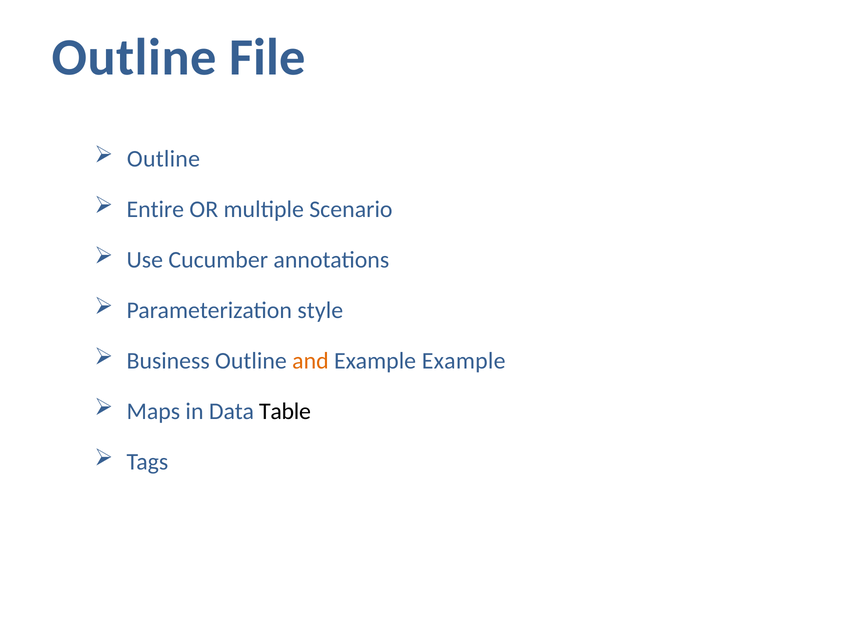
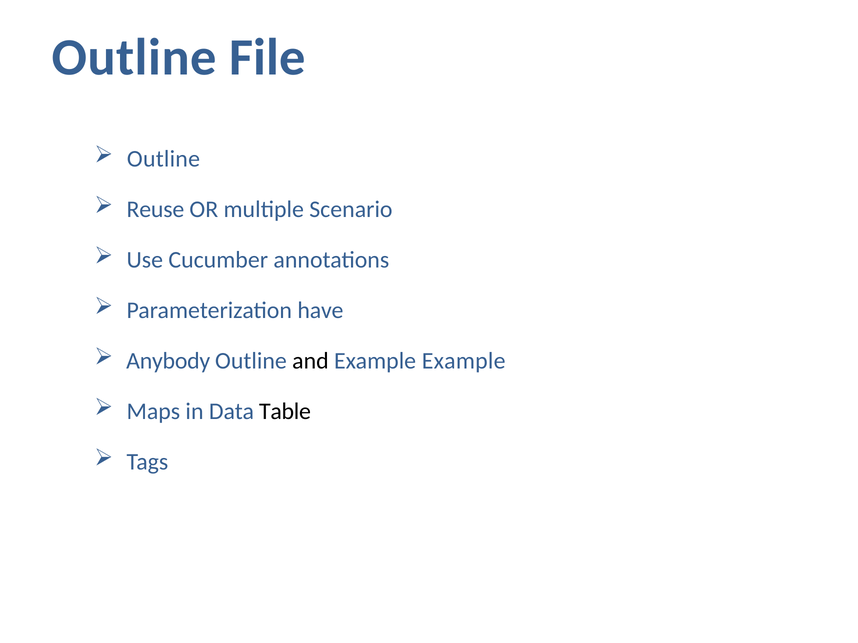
Entire: Entire -> Reuse
style: style -> have
Business: Business -> Anybody
and colour: orange -> black
